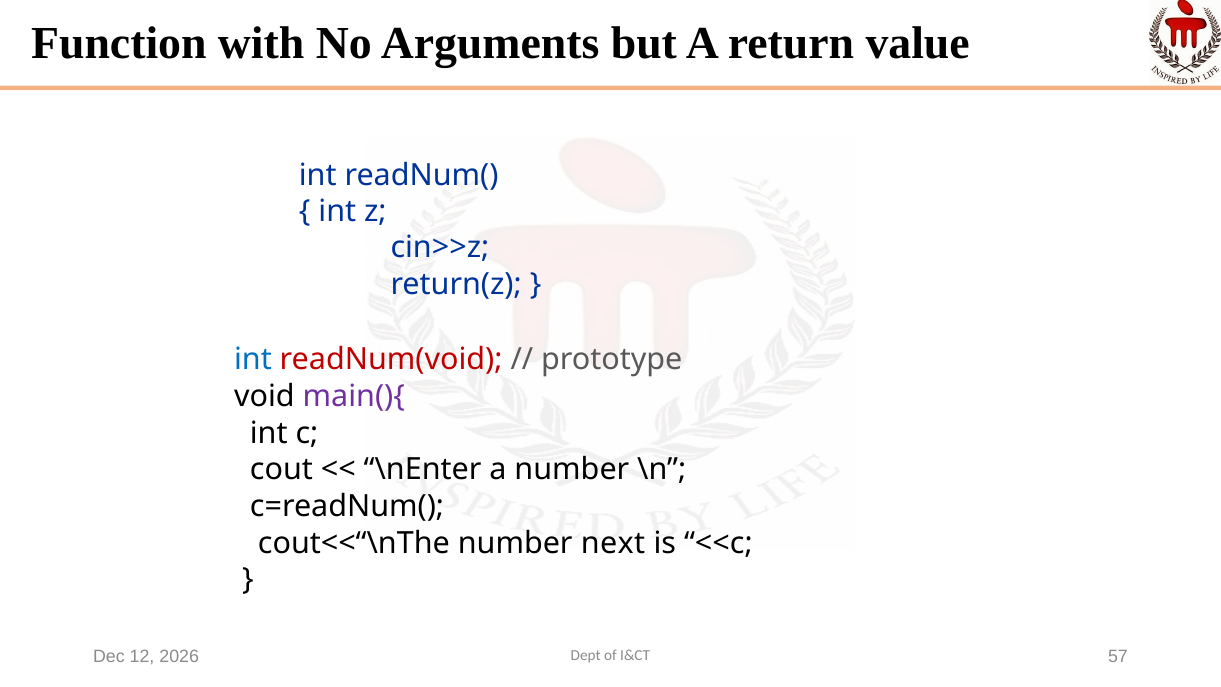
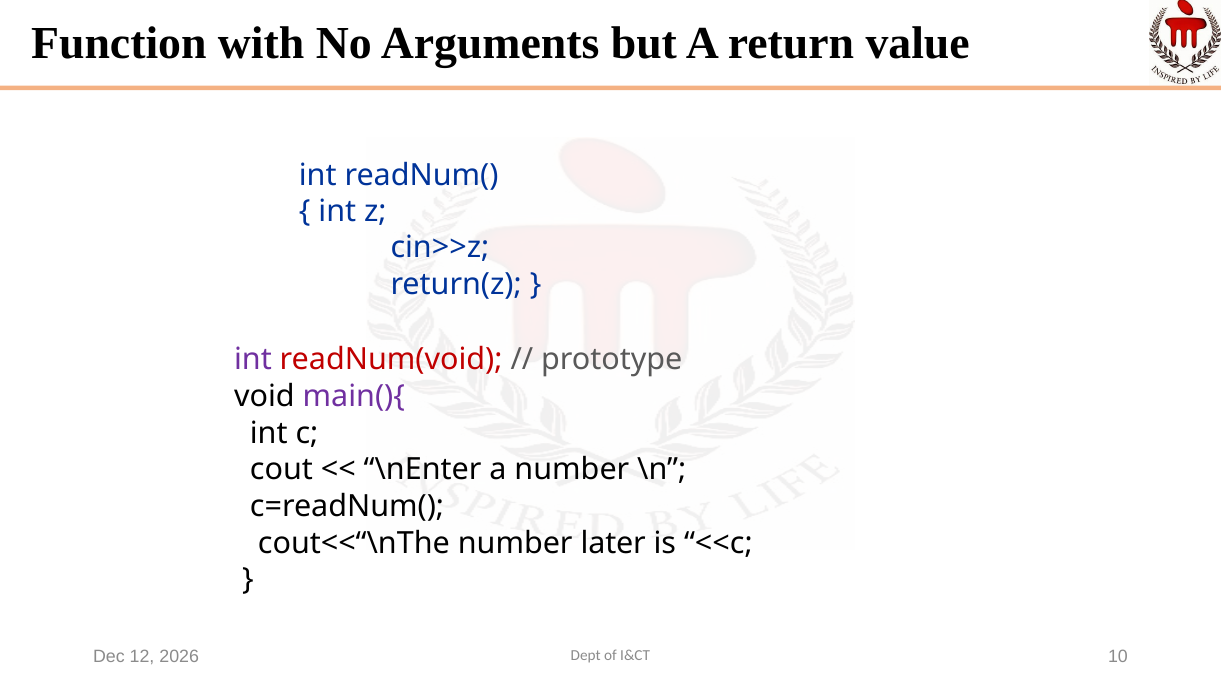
int at (253, 360) colour: blue -> purple
next: next -> later
57: 57 -> 10
